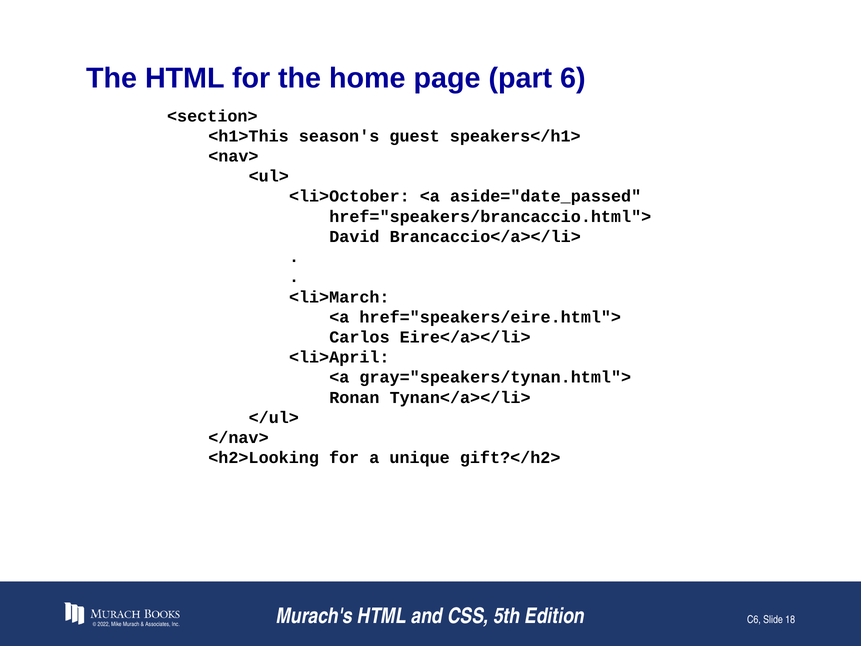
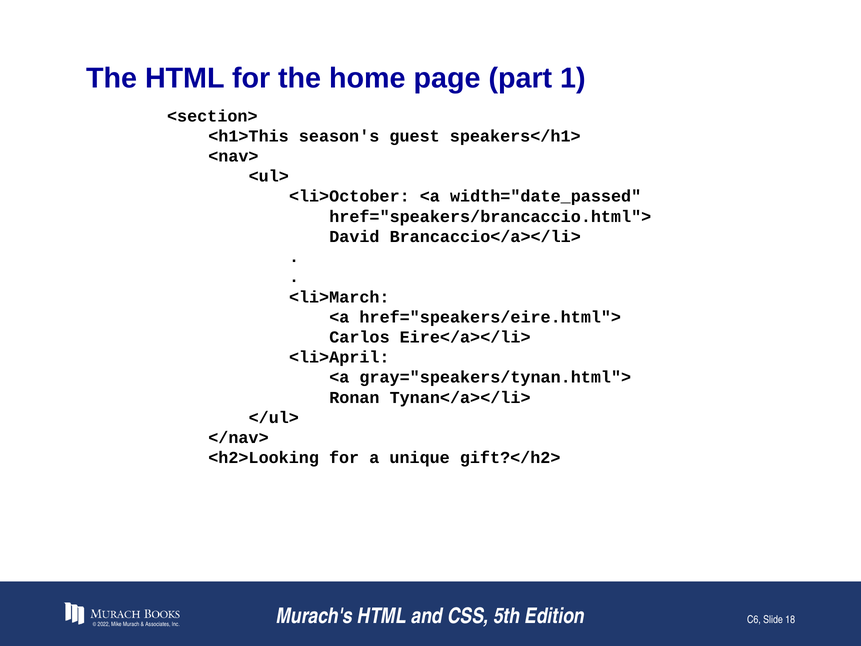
6: 6 -> 1
aside="date_passed: aside="date_passed -> width="date_passed
